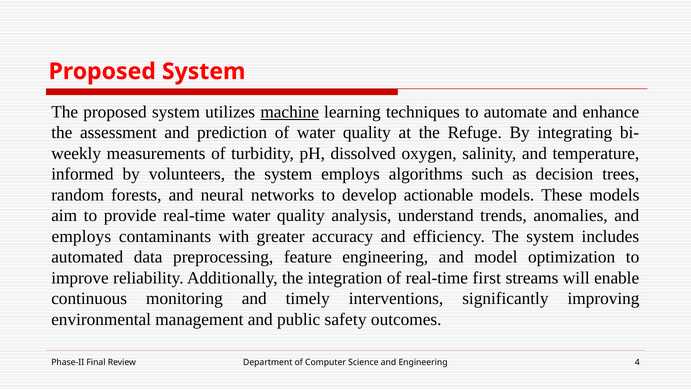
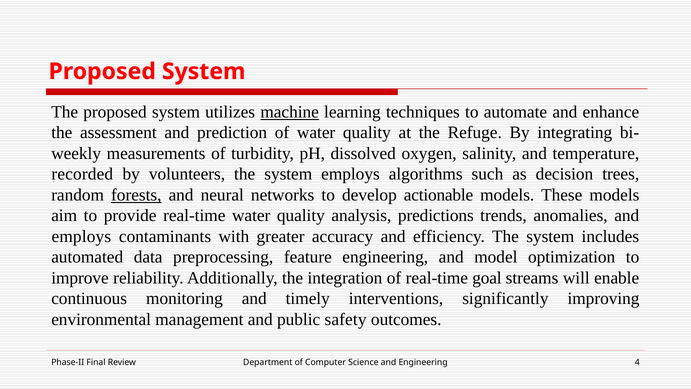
informed: informed -> recorded
forests underline: none -> present
understand: understand -> predictions
first: first -> goal
